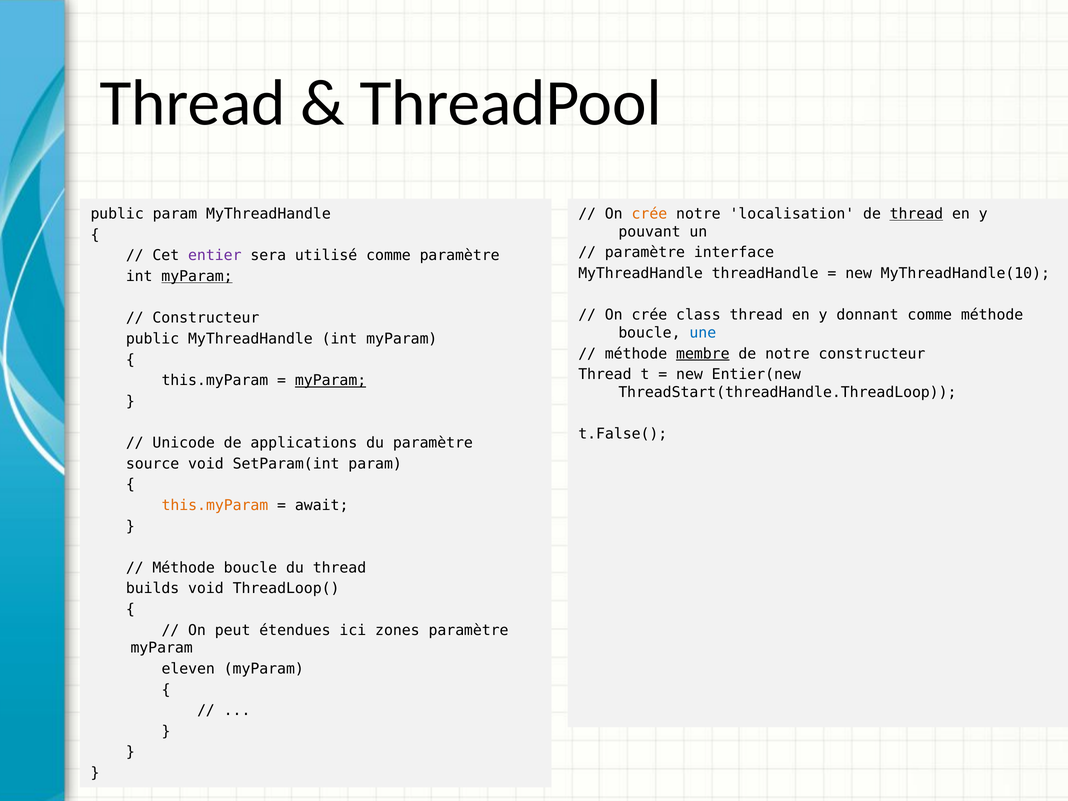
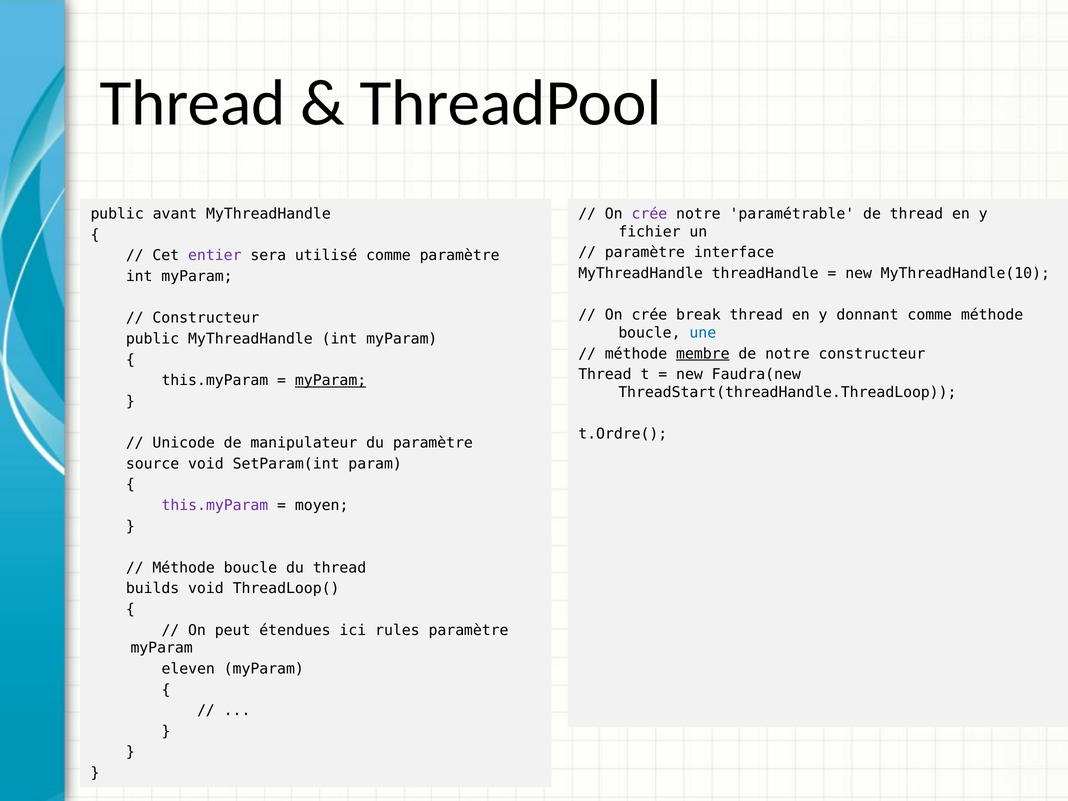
public param: param -> avant
crée at (649, 214) colour: orange -> purple
localisation: localisation -> paramétrable
thread at (916, 214) underline: present -> none
pouvant: pouvant -> fichier
myParam at (197, 276) underline: present -> none
class: class -> break
Entier(new: Entier(new -> Faudra(new
t.False(: t.False( -> t.Ordre(
applications: applications -> manipulateur
this.myParam at (215, 505) colour: orange -> purple
await: await -> moyen
zones: zones -> rules
